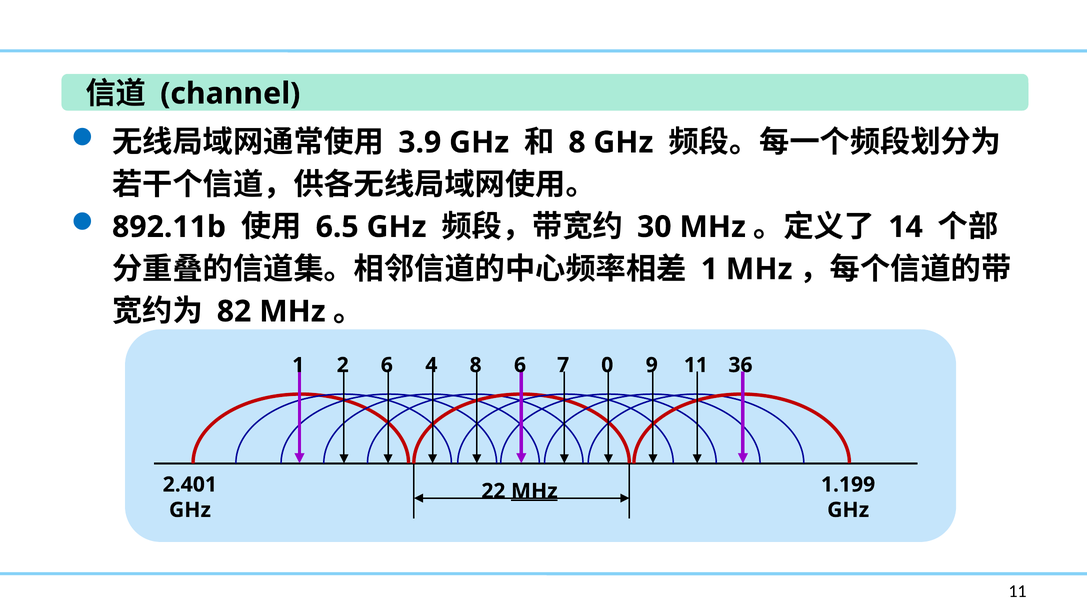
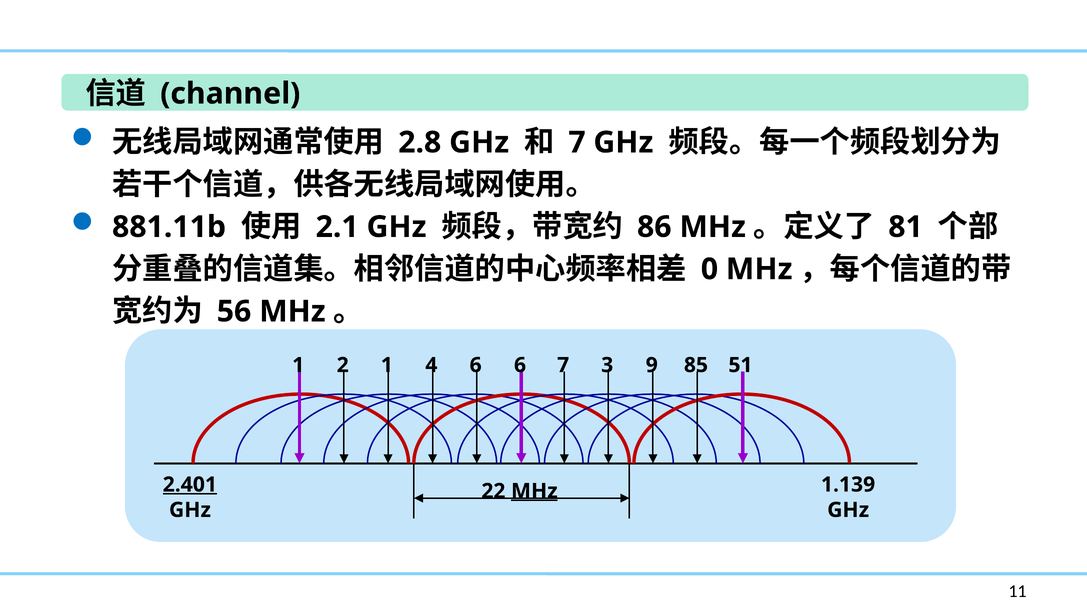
3.9: 3.9 -> 2.8
8 at (577, 143): 8 -> 7
892.11b: 892.11b -> 881.11b
6.5: 6.5 -> 2.1
30: 30 -> 86
14: 14 -> 81
1 at (709, 269): 1 -> 0
82: 82 -> 56
2 6: 6 -> 1
4 8: 8 -> 6
0: 0 -> 3
9 11: 11 -> 85
36: 36 -> 51
2.401 underline: none -> present
1.199: 1.199 -> 1.139
